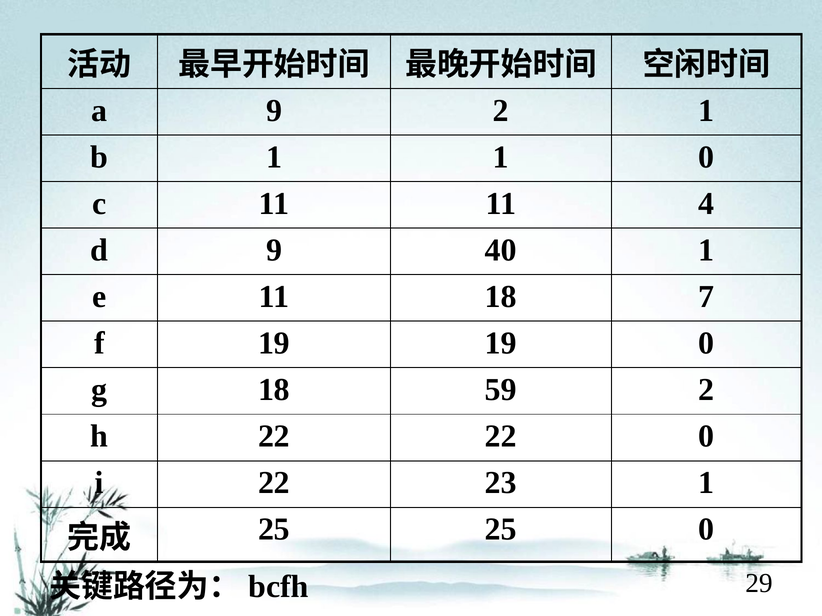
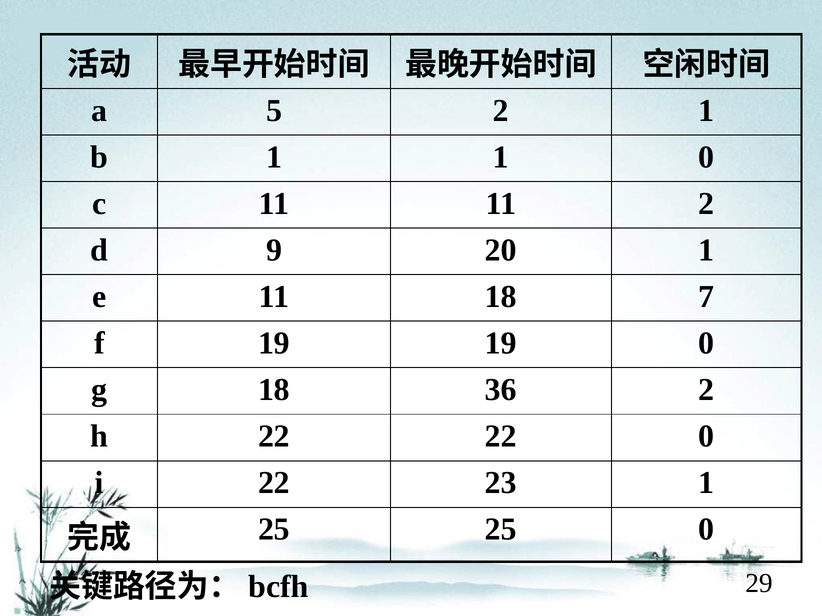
a 9: 9 -> 5
11 4: 4 -> 2
40: 40 -> 20
59: 59 -> 36
